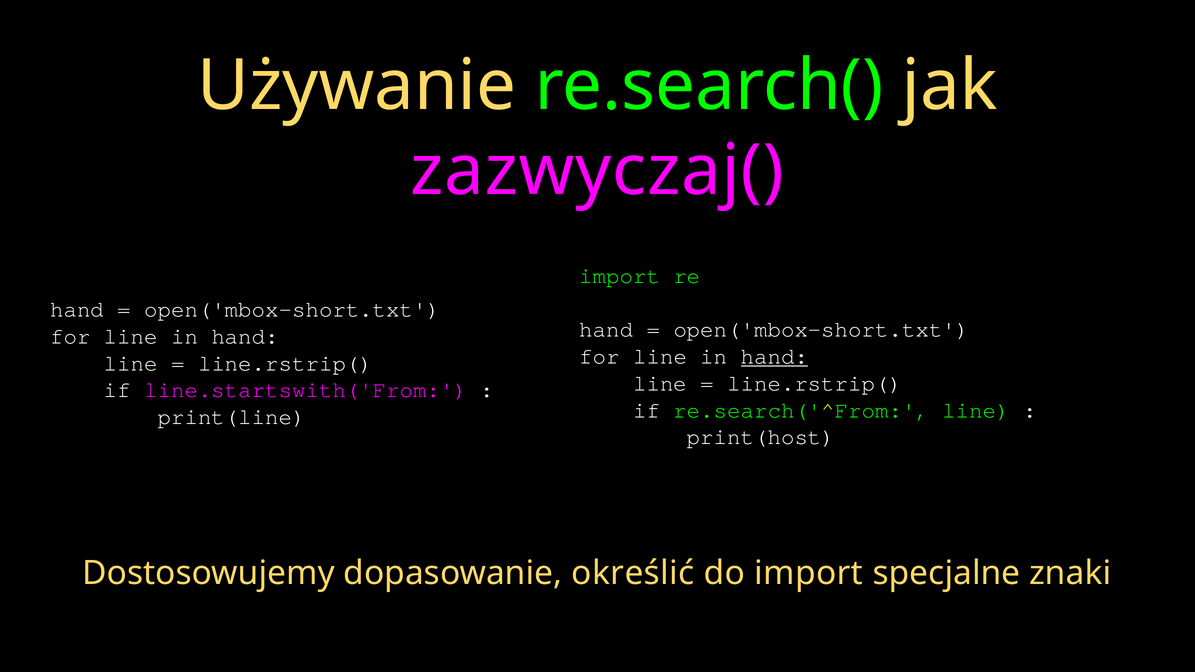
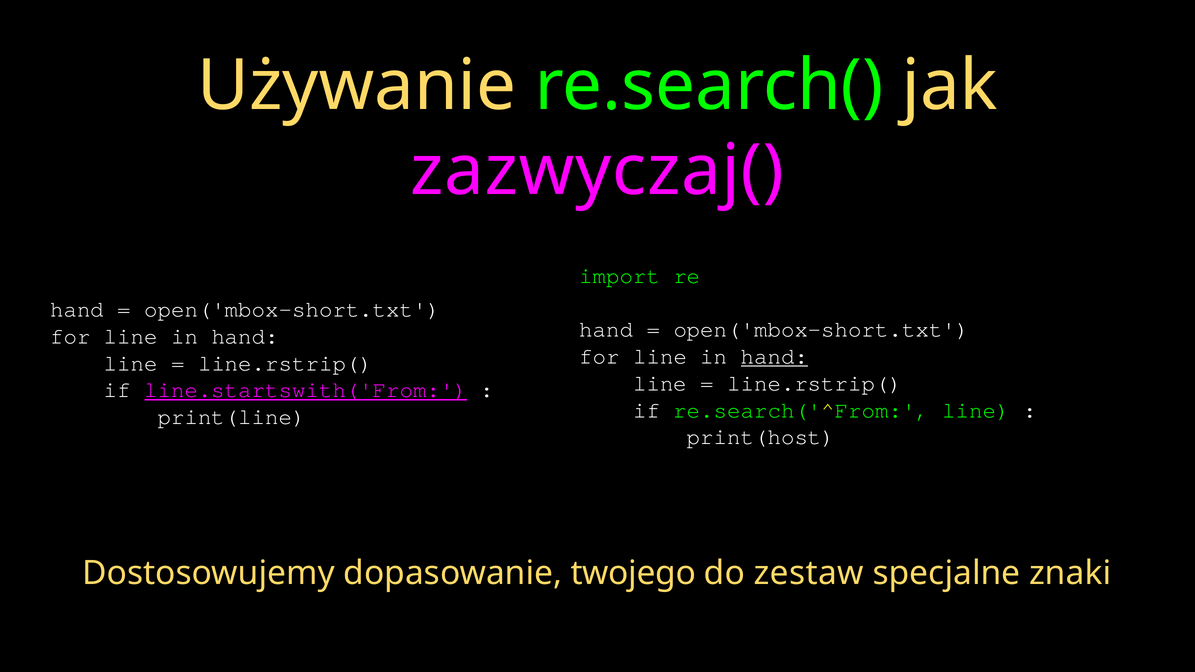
line.startswith('From underline: none -> present
określić: określić -> twojego
do import: import -> zestaw
